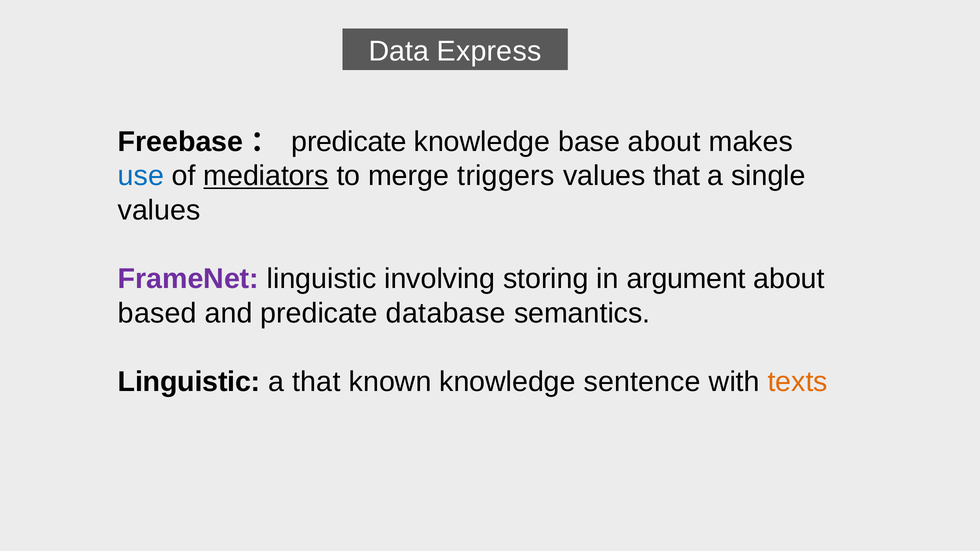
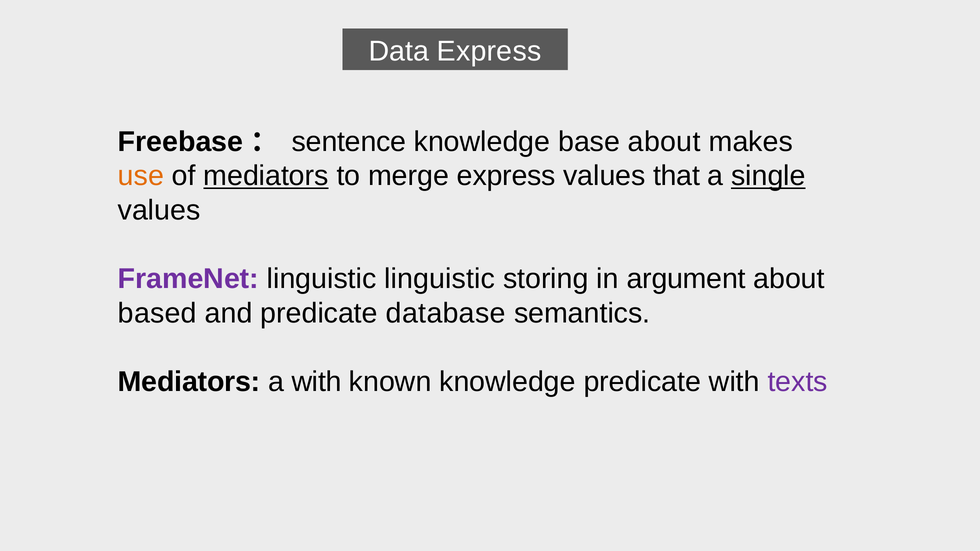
predicate at (349, 142): predicate -> sentence
use colour: blue -> orange
merge triggers: triggers -> express
single underline: none -> present
linguistic involving: involving -> linguistic
Linguistic at (189, 382): Linguistic -> Mediators
a that: that -> with
knowledge sentence: sentence -> predicate
texts colour: orange -> purple
